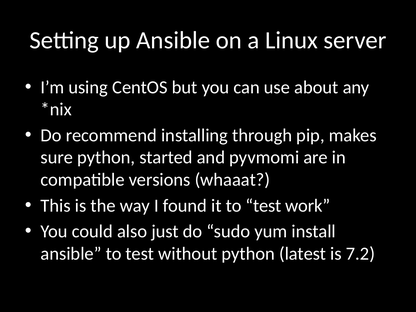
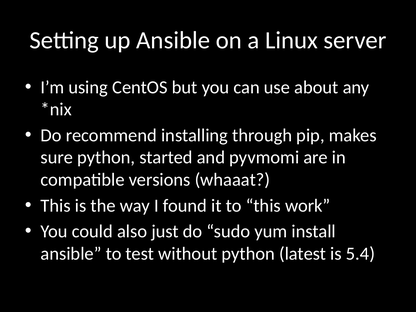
it to test: test -> this
7.2: 7.2 -> 5.4
